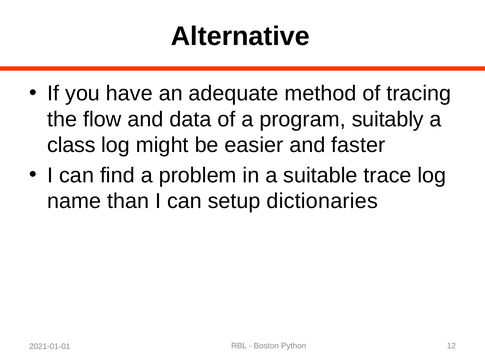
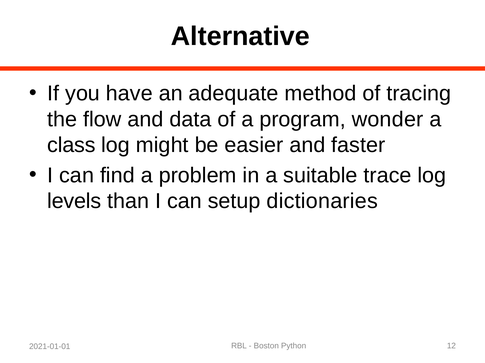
suitably: suitably -> wonder
name: name -> levels
